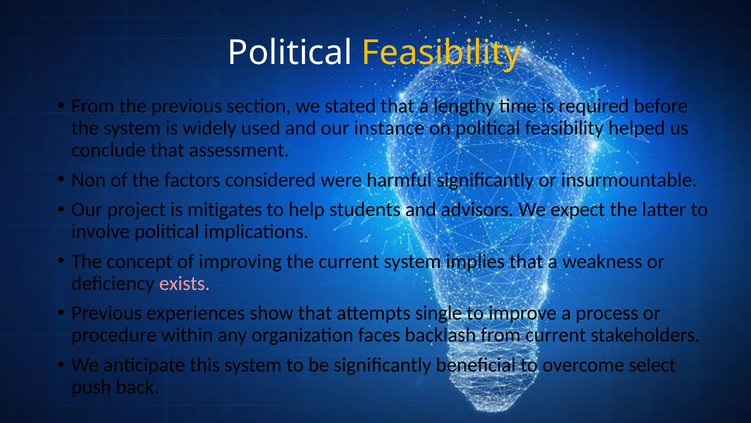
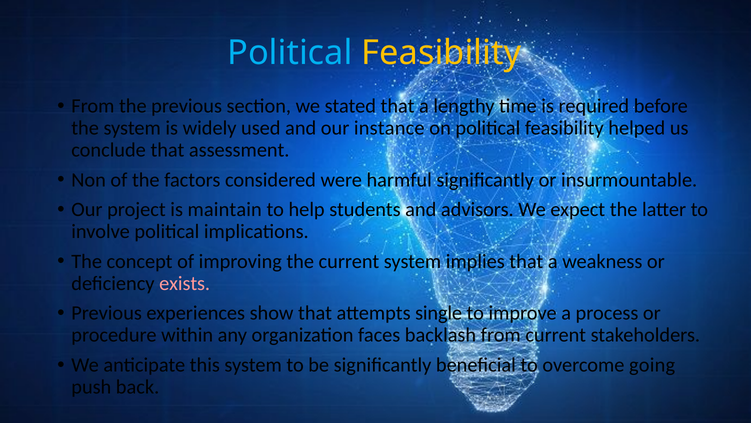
Political at (290, 53) colour: white -> light blue
mitigates: mitigates -> maintain
select: select -> going
